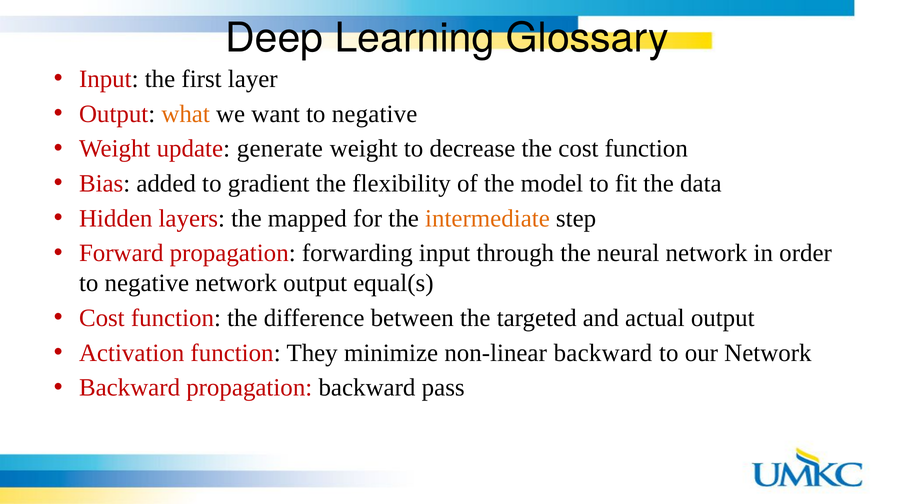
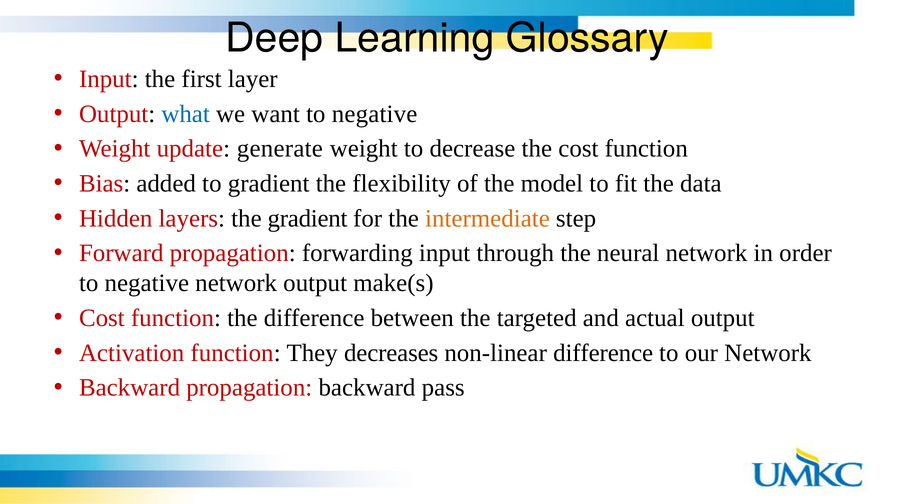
what colour: orange -> blue
the mapped: mapped -> gradient
equal(s: equal(s -> make(s
minimize: minimize -> decreases
non-linear backward: backward -> difference
